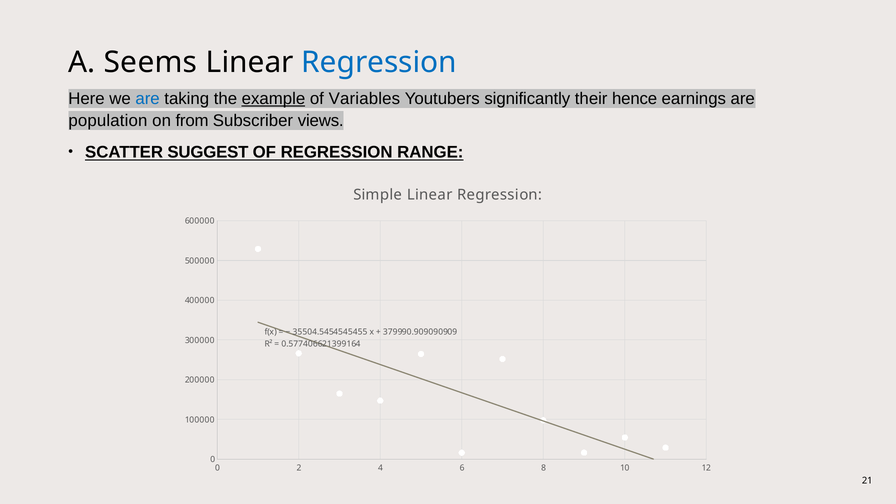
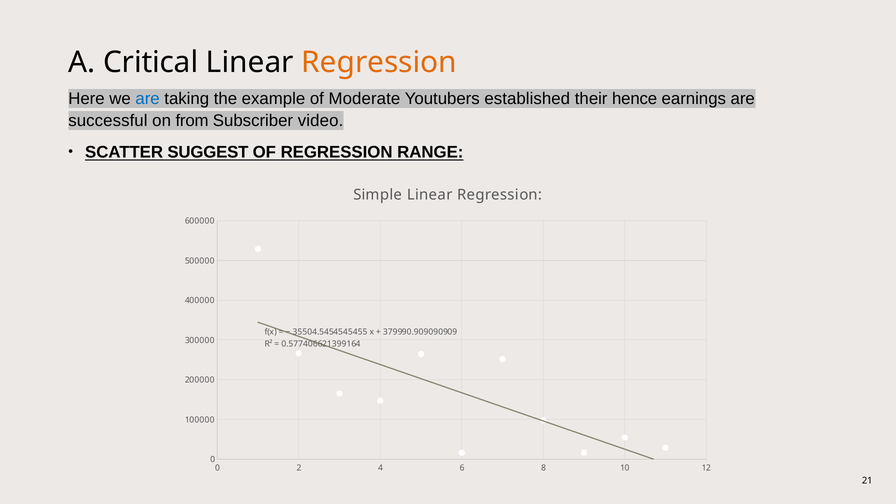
Seems: Seems -> Critical
Regression at (379, 62) colour: blue -> orange
example underline: present -> none
Variables: Variables -> Moderate
significantly: significantly -> established
population: population -> successful
views: views -> video
